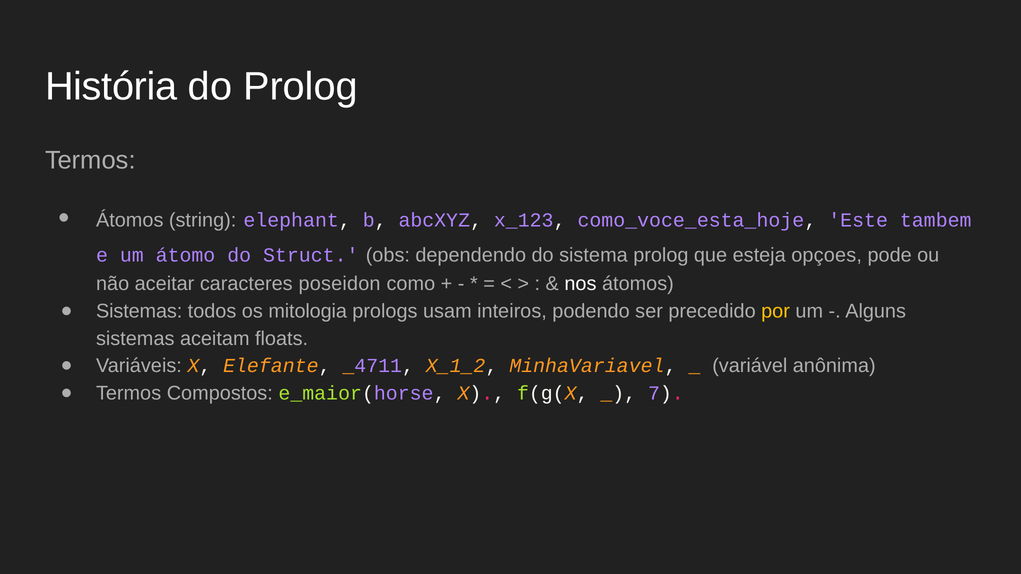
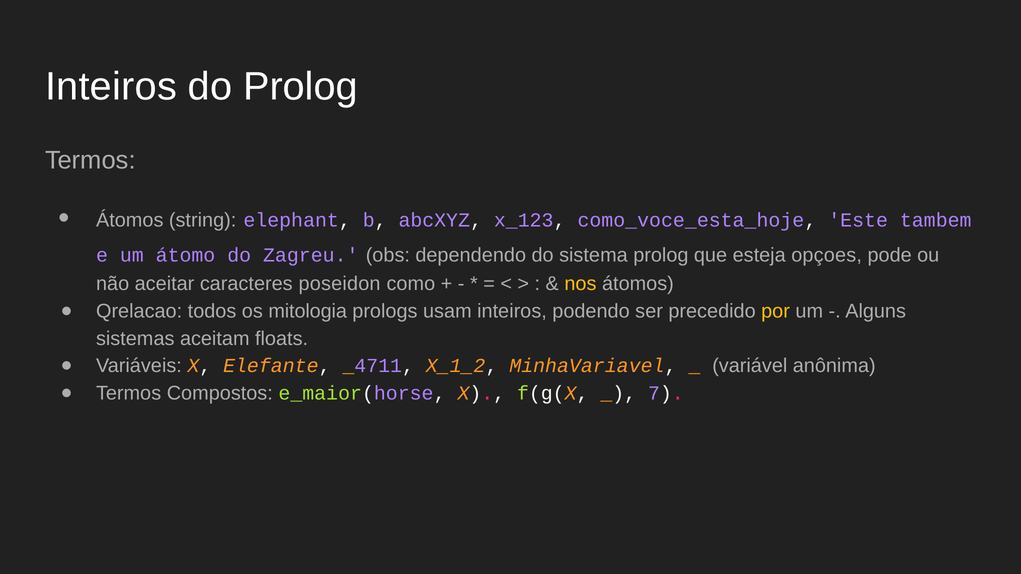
História at (111, 87): História -> Inteiros
Struct: Struct -> Zagreu
nos colour: white -> yellow
Sistemas at (139, 311): Sistemas -> Qrelacao
